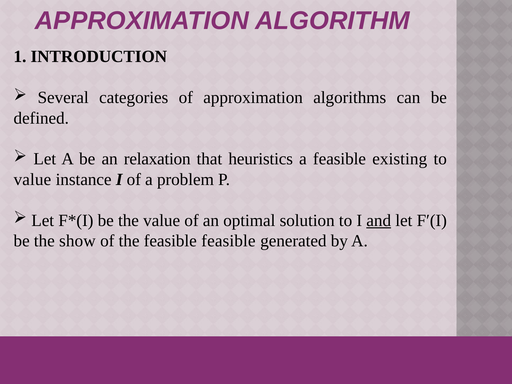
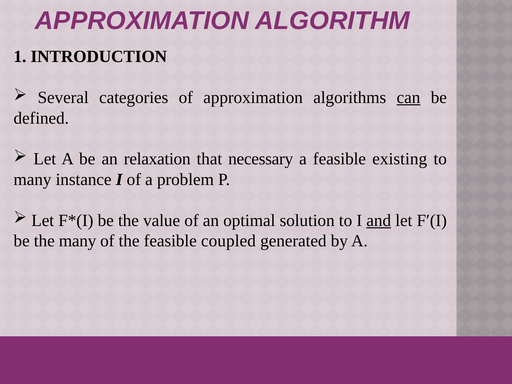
can underline: none -> present
heuristics: heuristics -> necessary
value at (32, 179): value -> many
the show: show -> many
feasible feasible: feasible -> coupled
